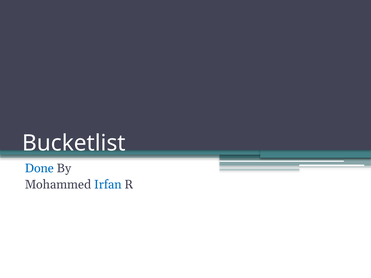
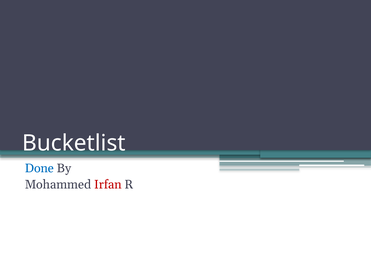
Irfan colour: blue -> red
